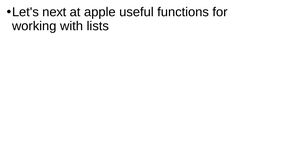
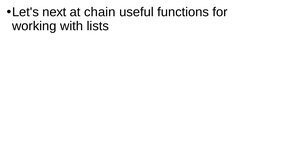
apple: apple -> chain
